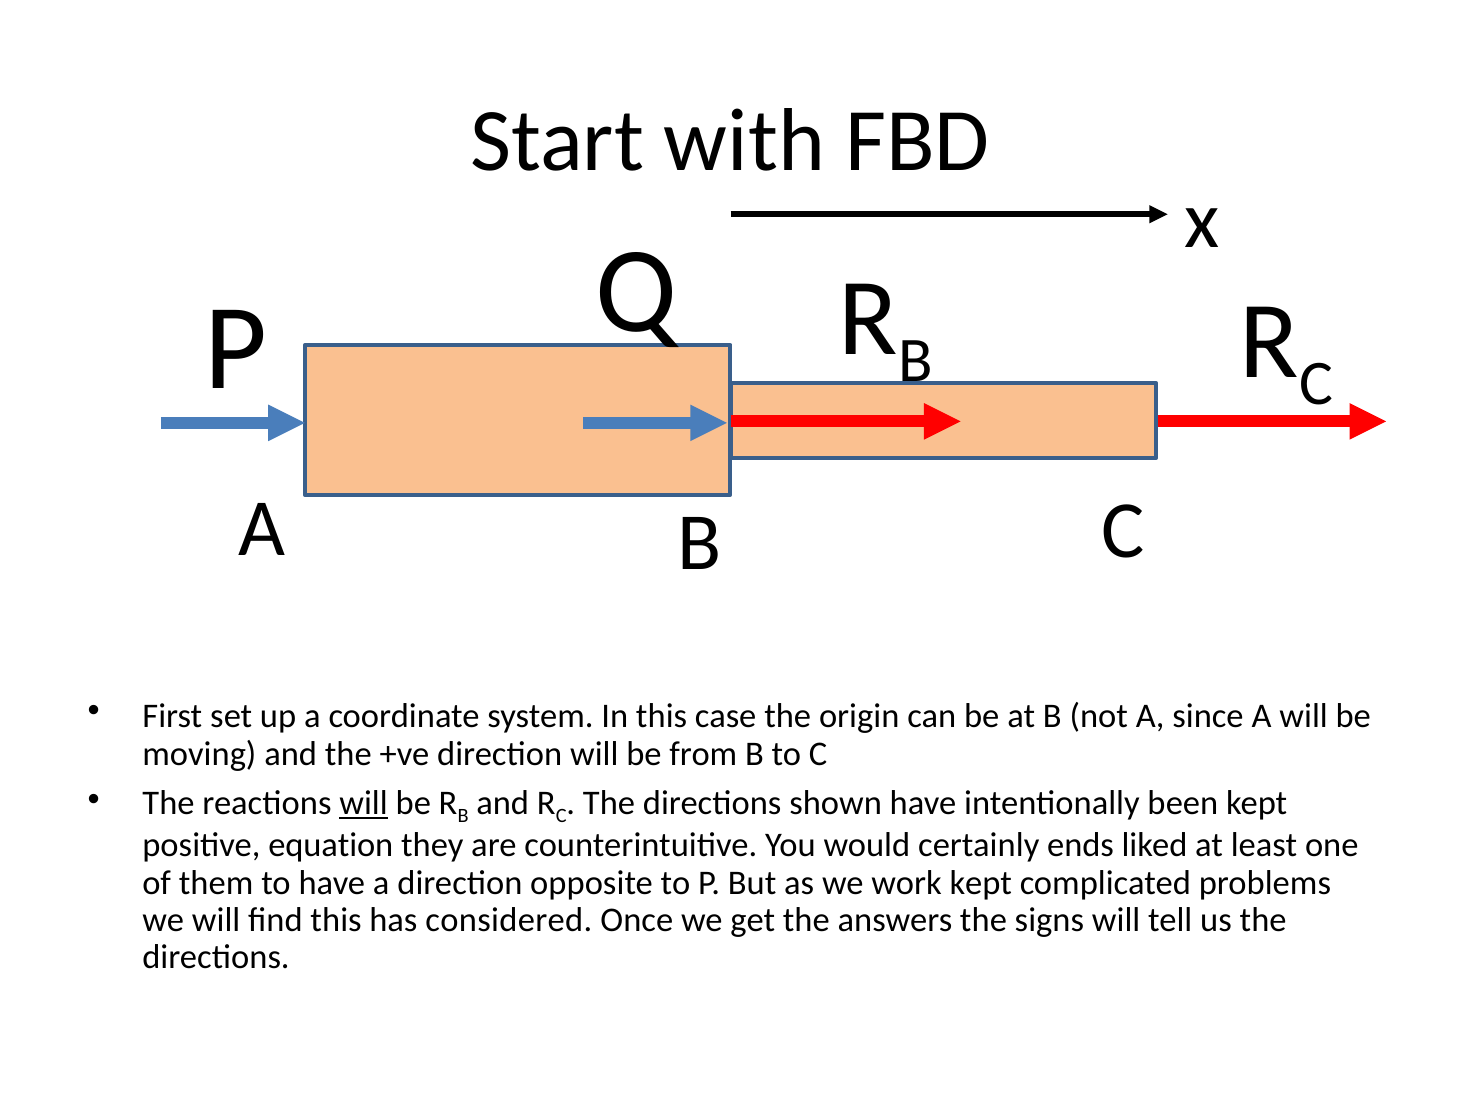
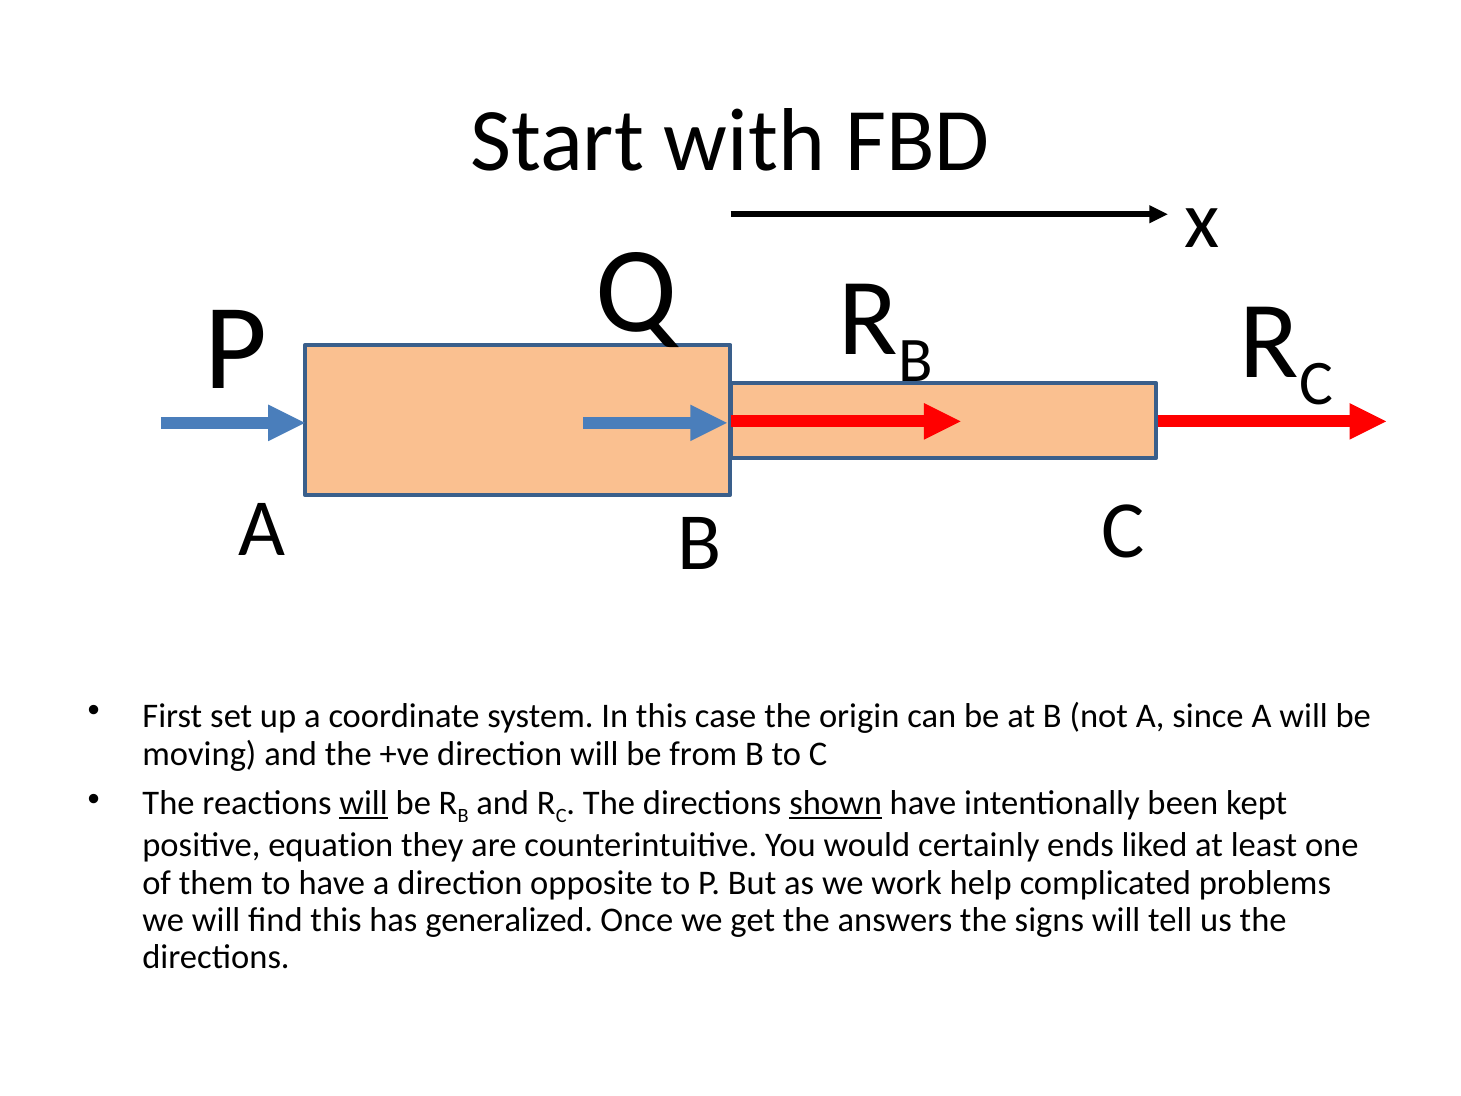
shown underline: none -> present
work kept: kept -> help
considered: considered -> generalized
